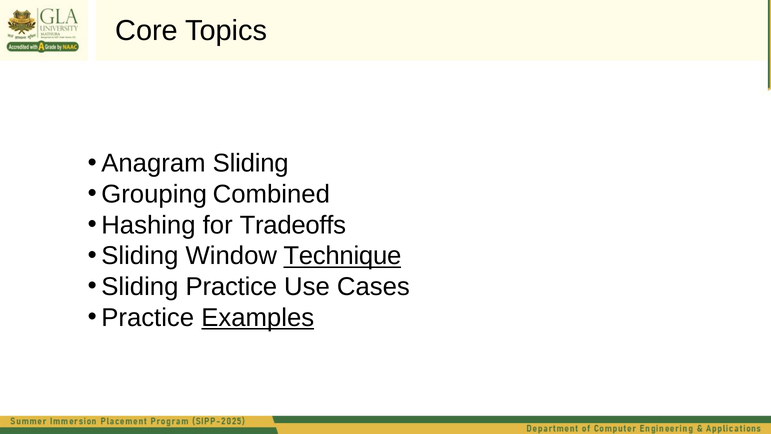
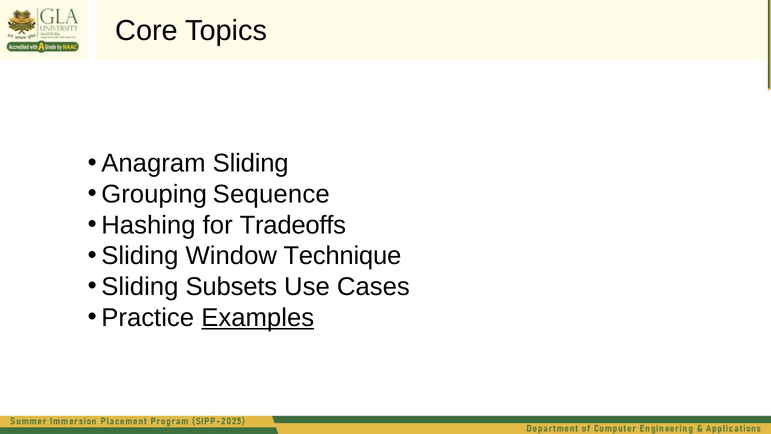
Combined: Combined -> Sequence
Technique underline: present -> none
Sliding Practice: Practice -> Subsets
